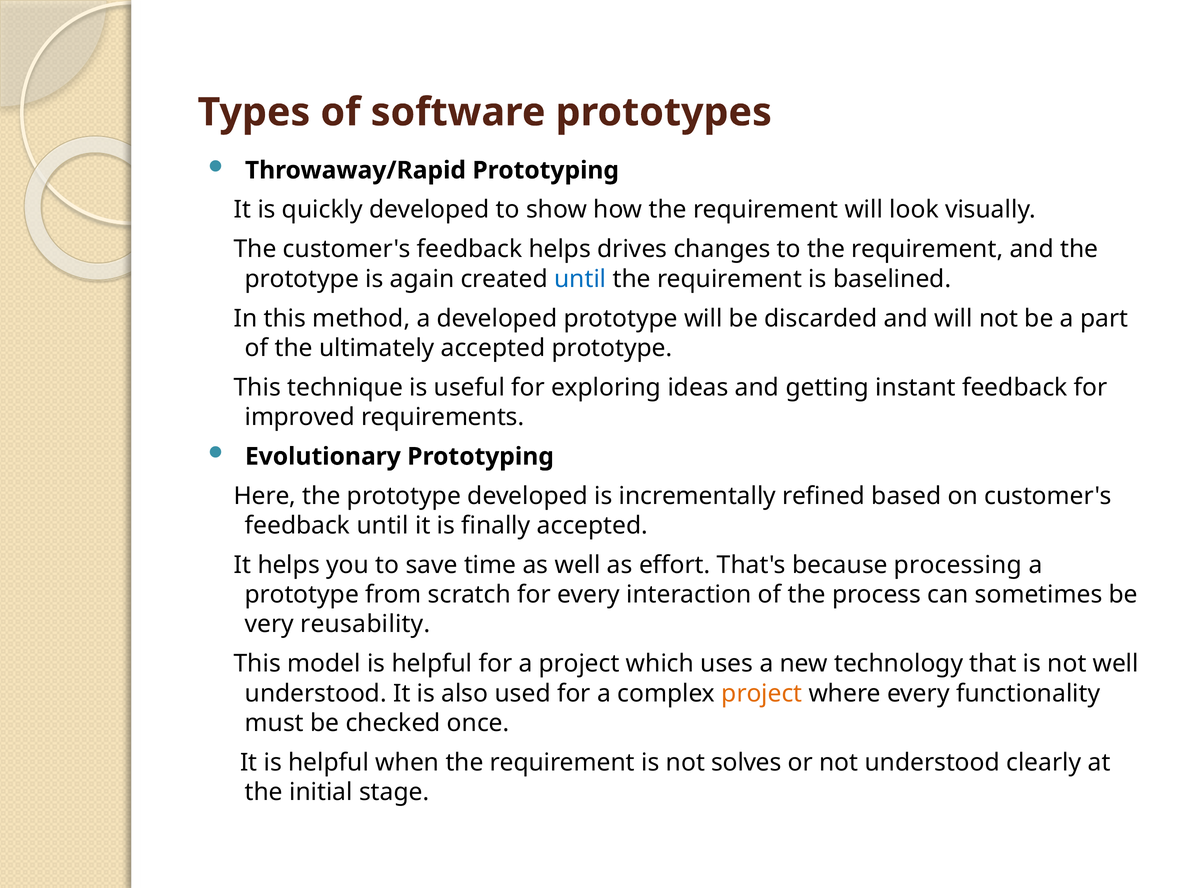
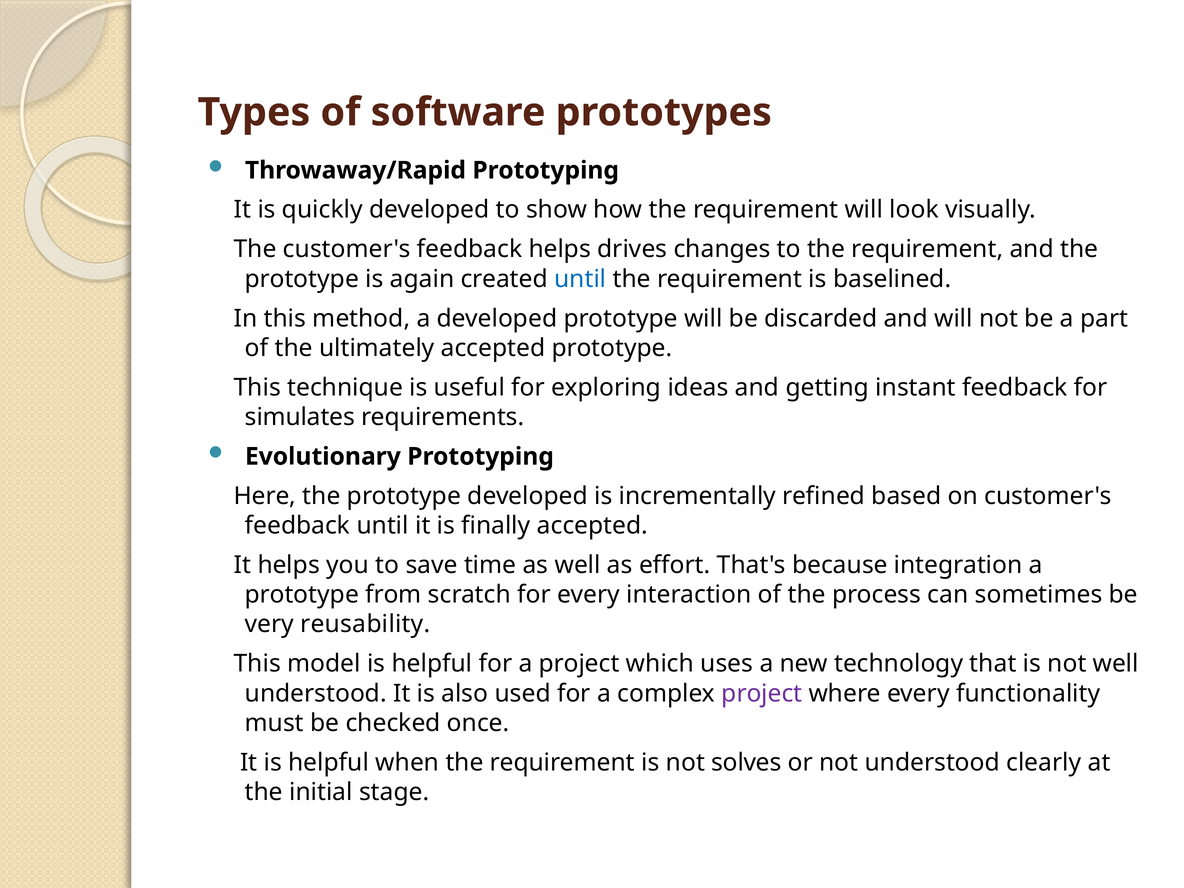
improved: improved -> simulates
processing: processing -> integration
project at (762, 693) colour: orange -> purple
